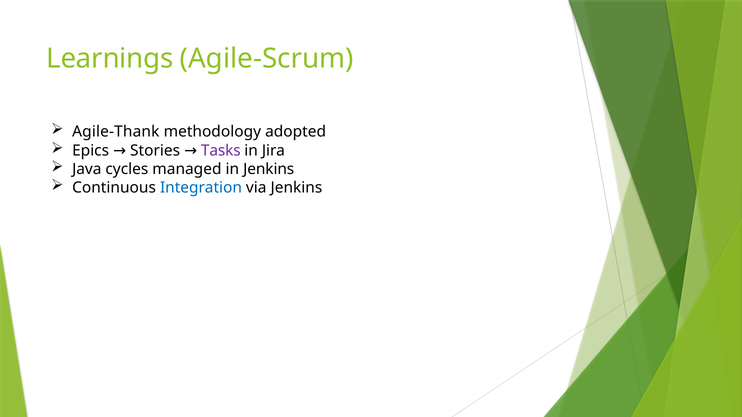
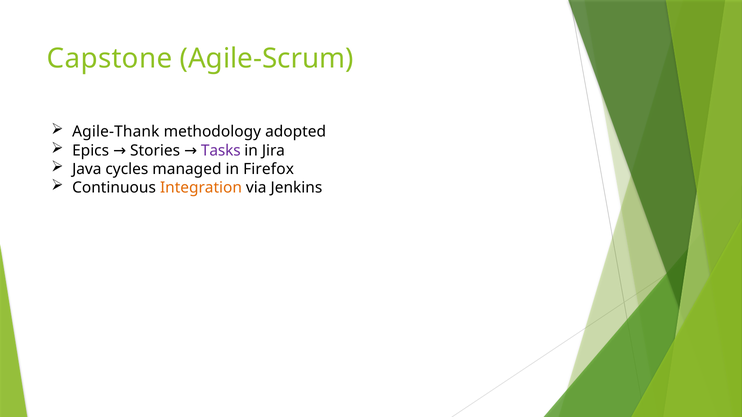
Learnings: Learnings -> Capstone
in Jenkins: Jenkins -> Firefox
Integration colour: blue -> orange
